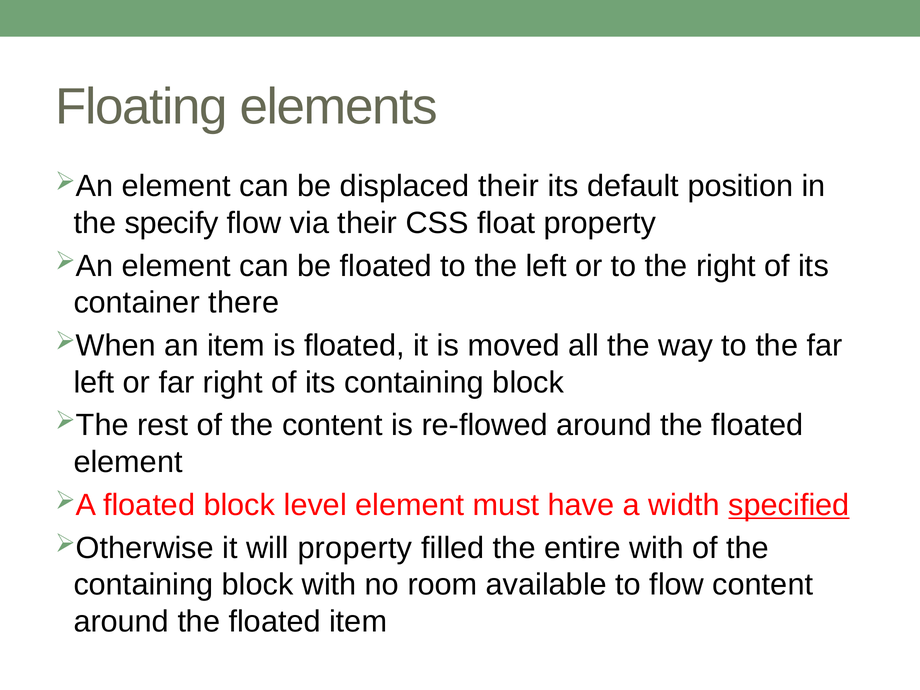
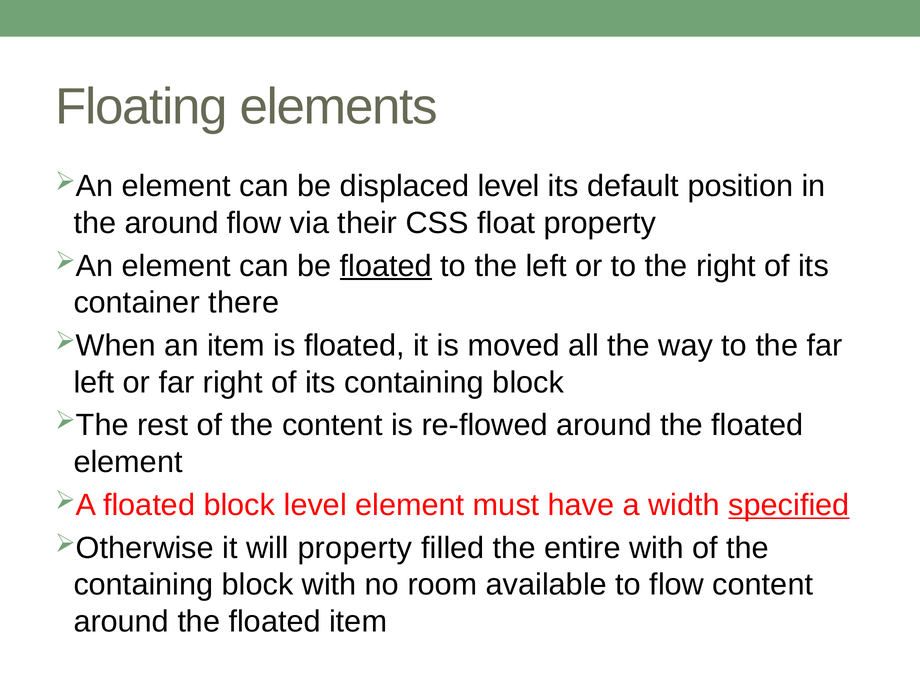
displaced their: their -> level
the specify: specify -> around
floated at (386, 266) underline: none -> present
